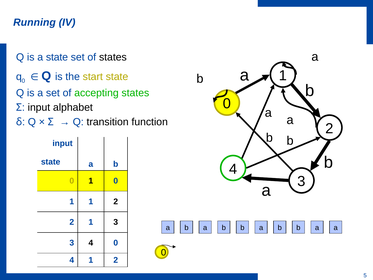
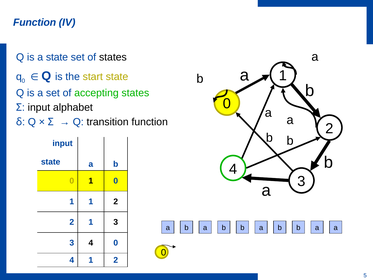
Running at (35, 22): Running -> Function
